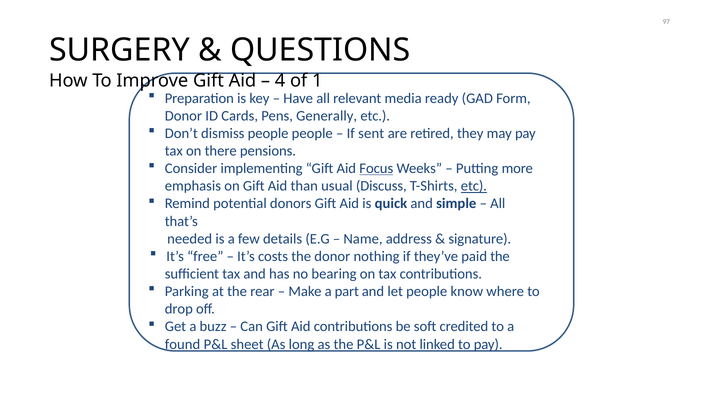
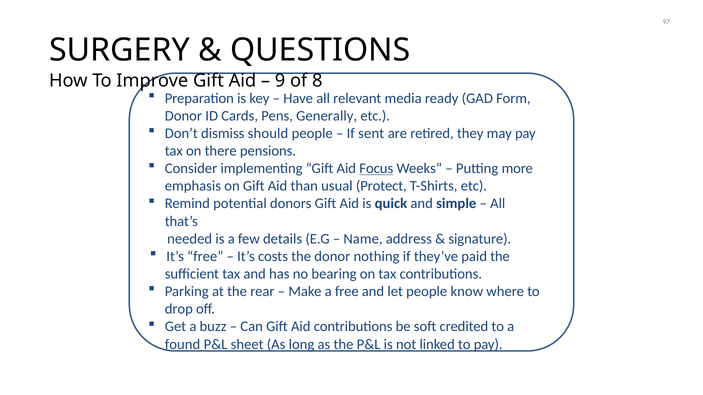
4: 4 -> 9
1: 1 -> 8
dismiss people: people -> should
Discuss: Discuss -> Protect
etc at (474, 186) underline: present -> none
a part: part -> free
